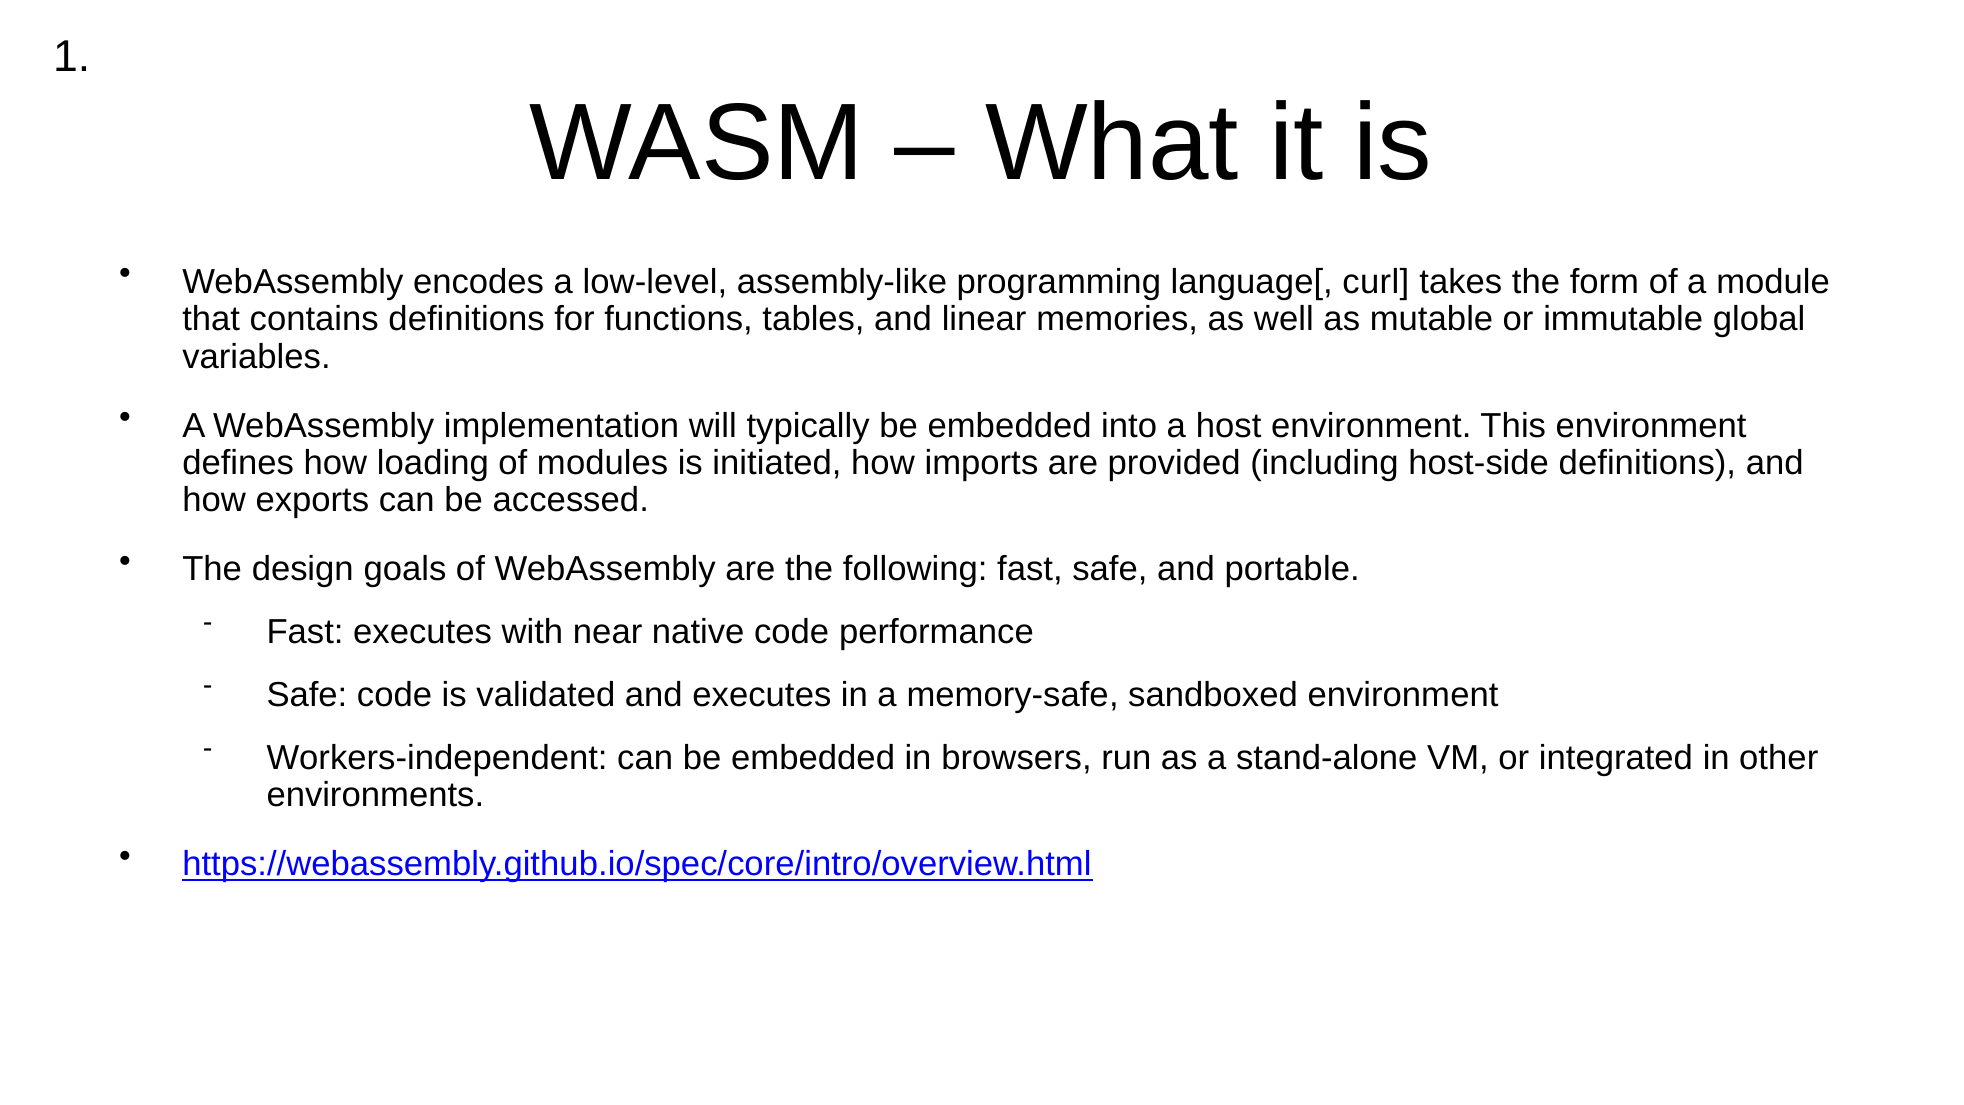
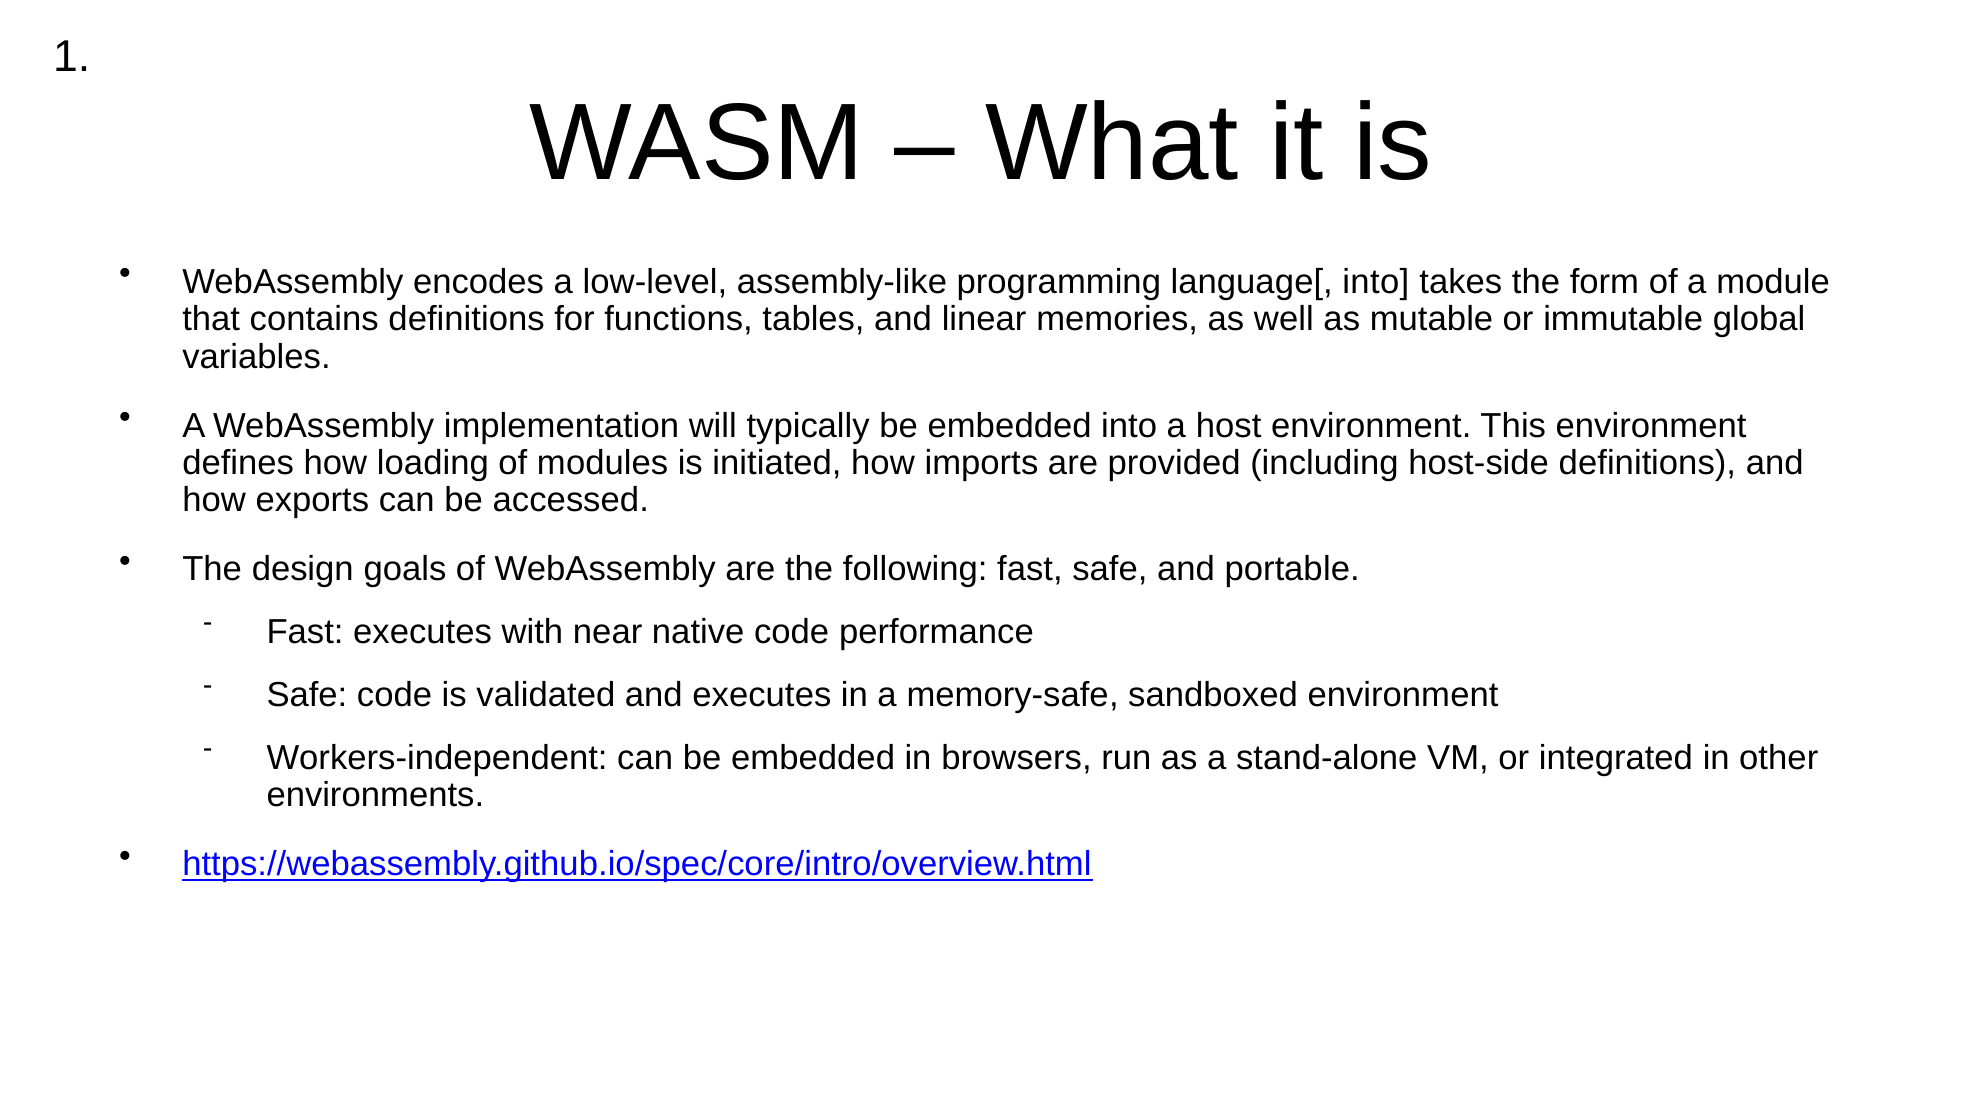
language[ curl: curl -> into
